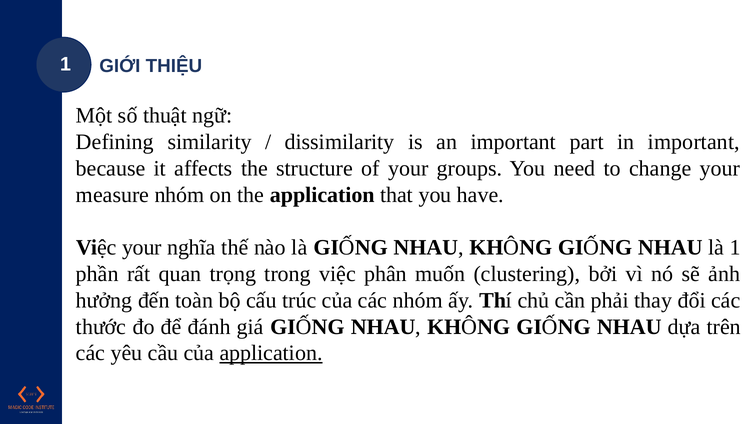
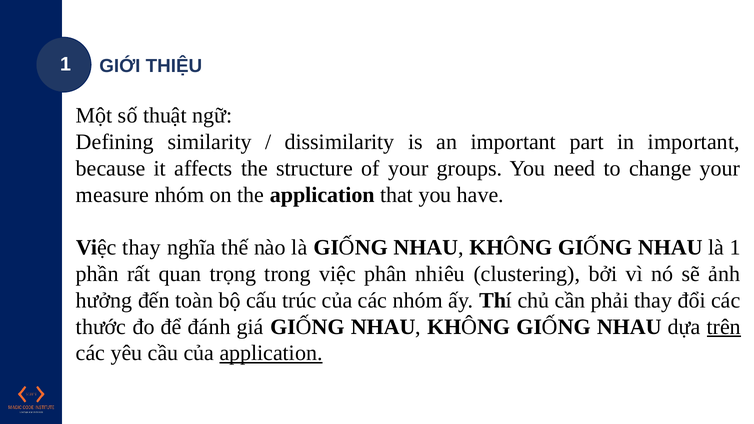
Việc your: your -> thay
muốn: muốn -> nhiêu
trên underline: none -> present
